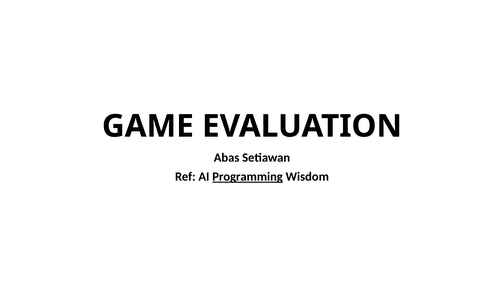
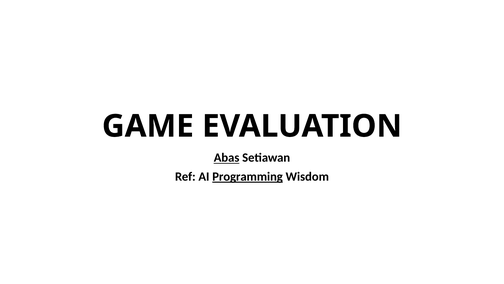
Abas underline: none -> present
